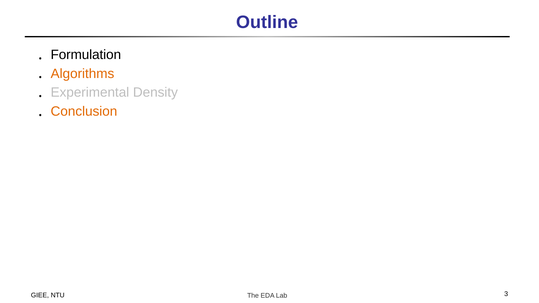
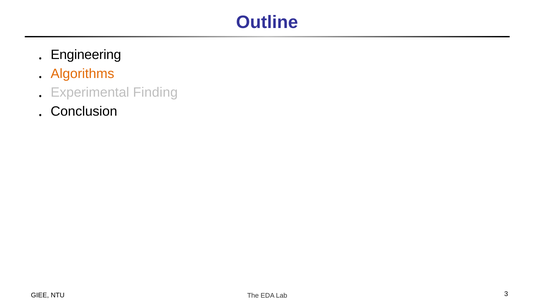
Formulation: Formulation -> Engineering
Density: Density -> Finding
Conclusion colour: orange -> black
